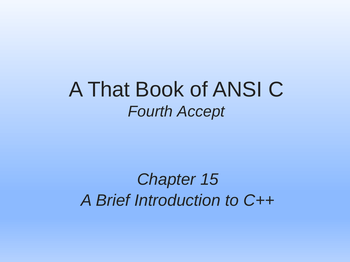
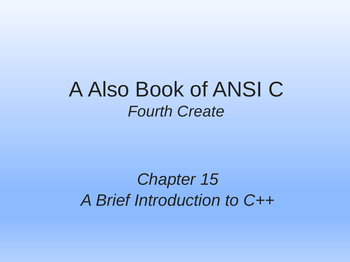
That: That -> Also
Accept: Accept -> Create
